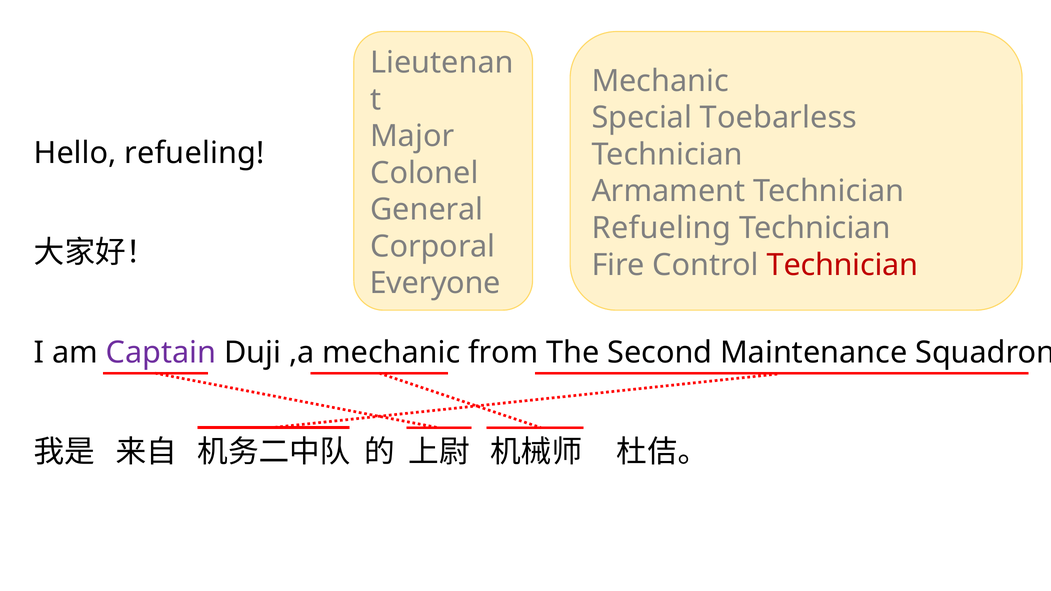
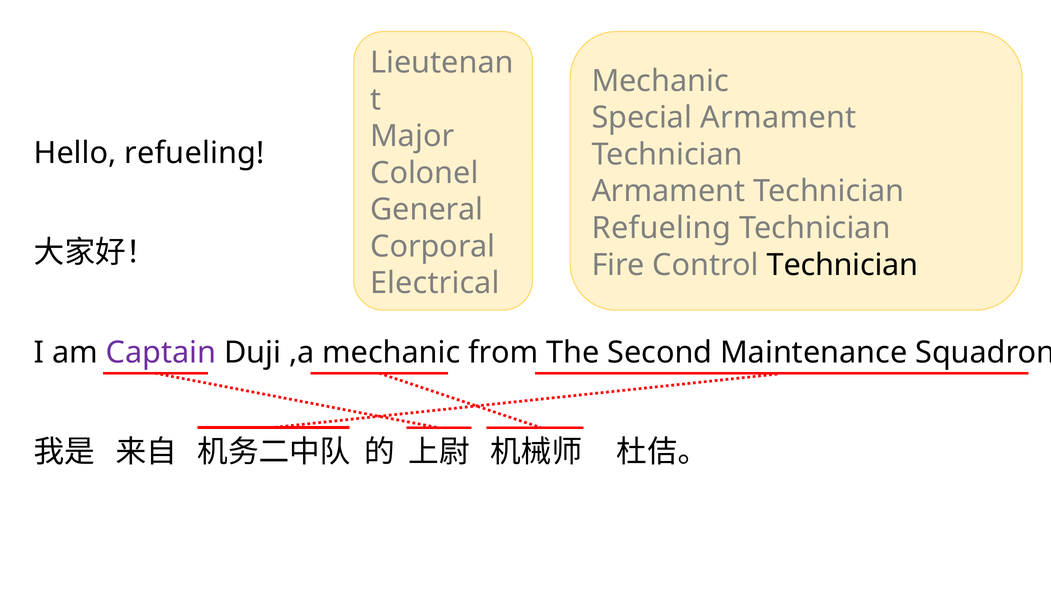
Special Toebarless: Toebarless -> Armament
Technician at (842, 265) colour: red -> black
Everyone: Everyone -> Electrical
